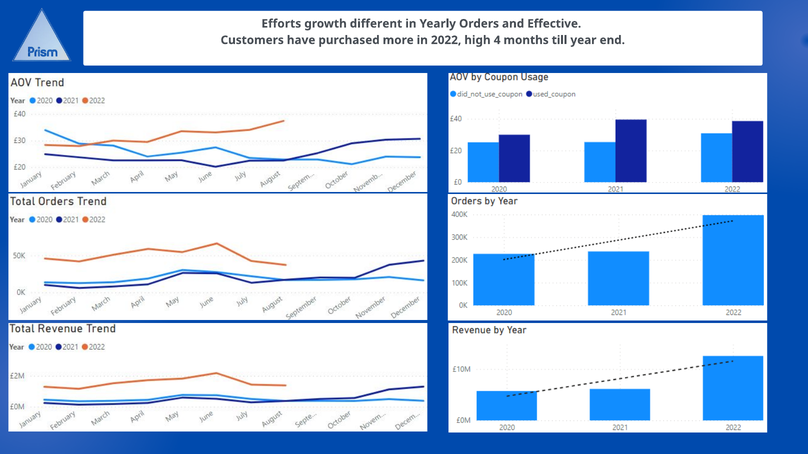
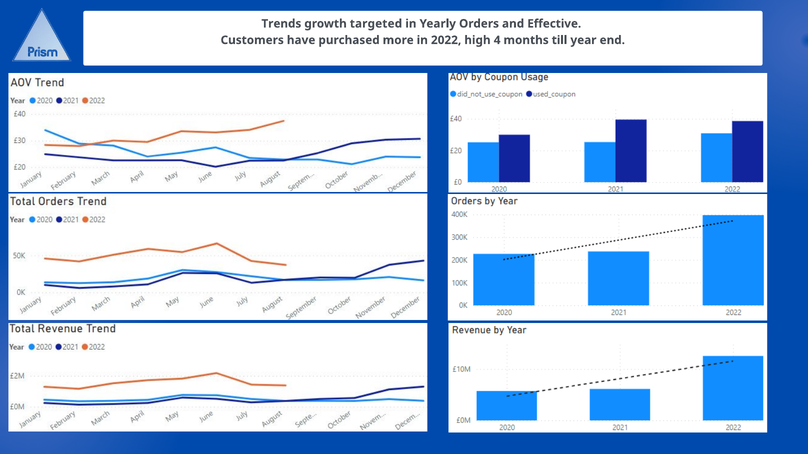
Efforts: Efforts -> Trends
different: different -> targeted
